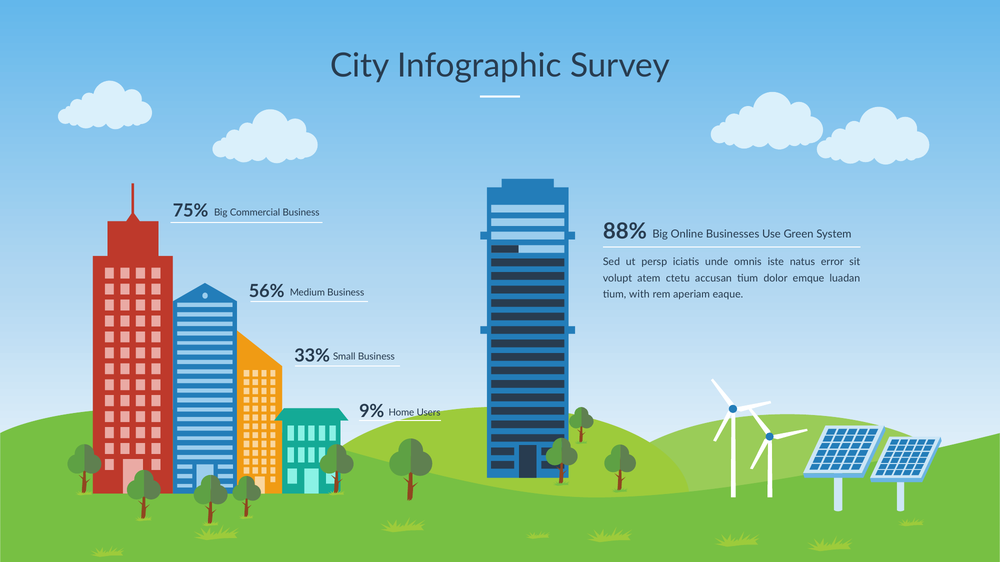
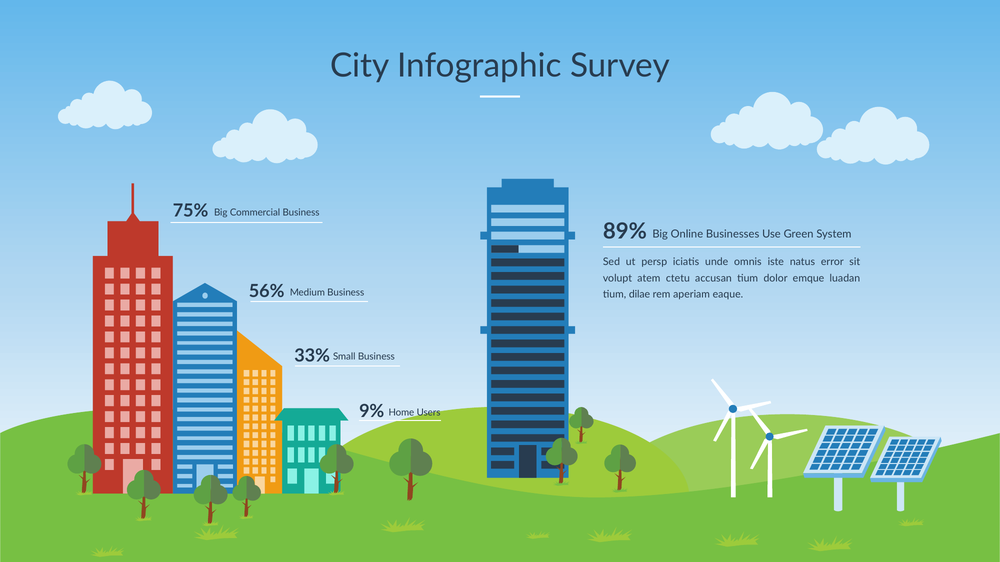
88%: 88% -> 89%
with: with -> dilae
